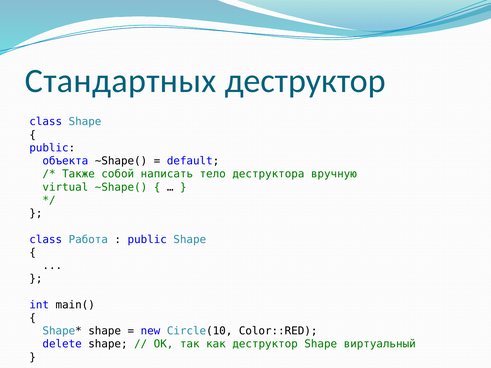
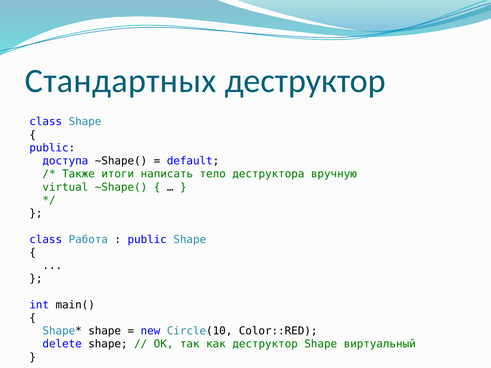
объекта: объекта -> доступа
собой: собой -> итоги
